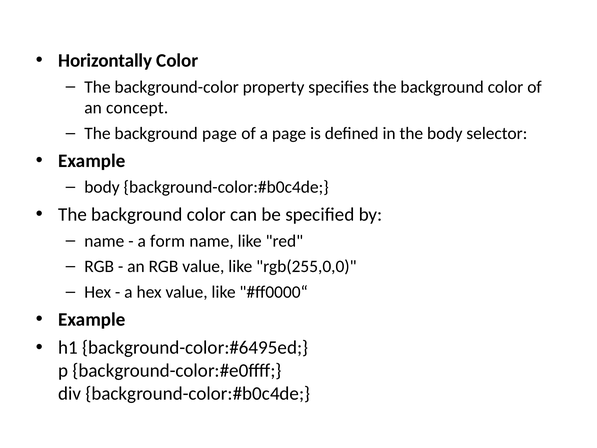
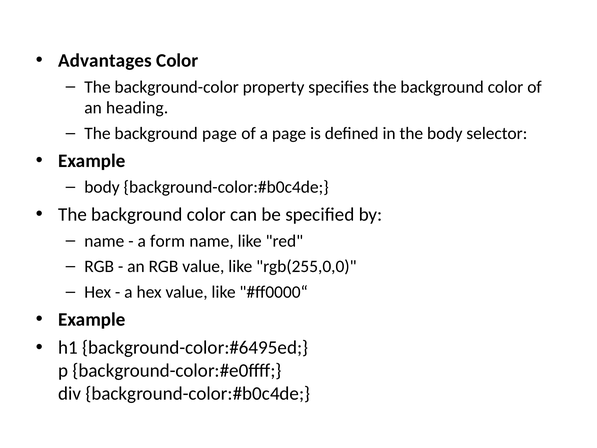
Horizontally: Horizontally -> Advantages
concept: concept -> heading
